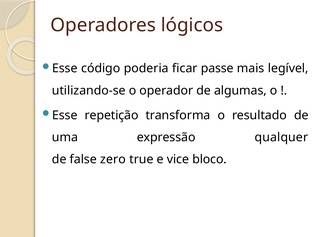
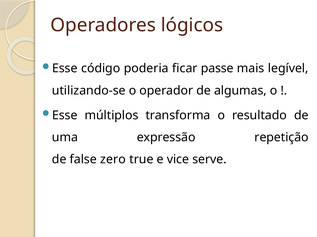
repetição: repetição -> múltiplos
qualquer: qualquer -> repetição
bloco: bloco -> serve
